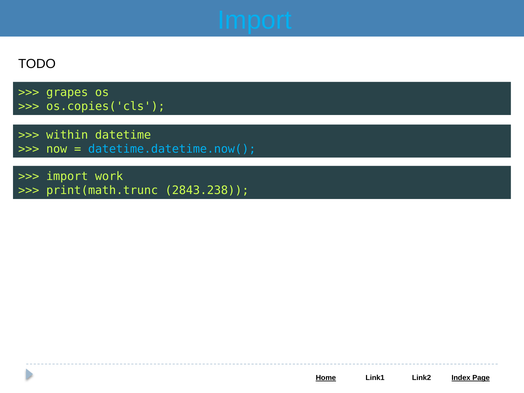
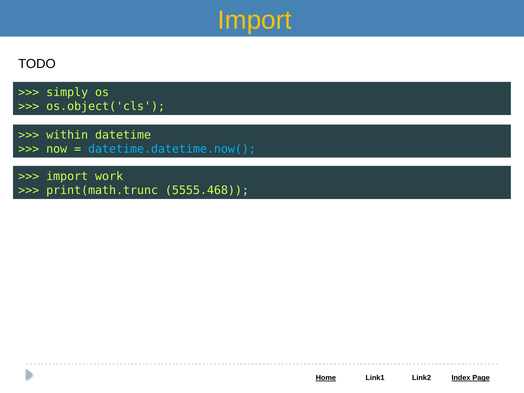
Import at (255, 20) colour: light blue -> yellow
grapes: grapes -> simply
os.copies('cls: os.copies('cls -> os.object('cls
2843.238: 2843.238 -> 5555.468
